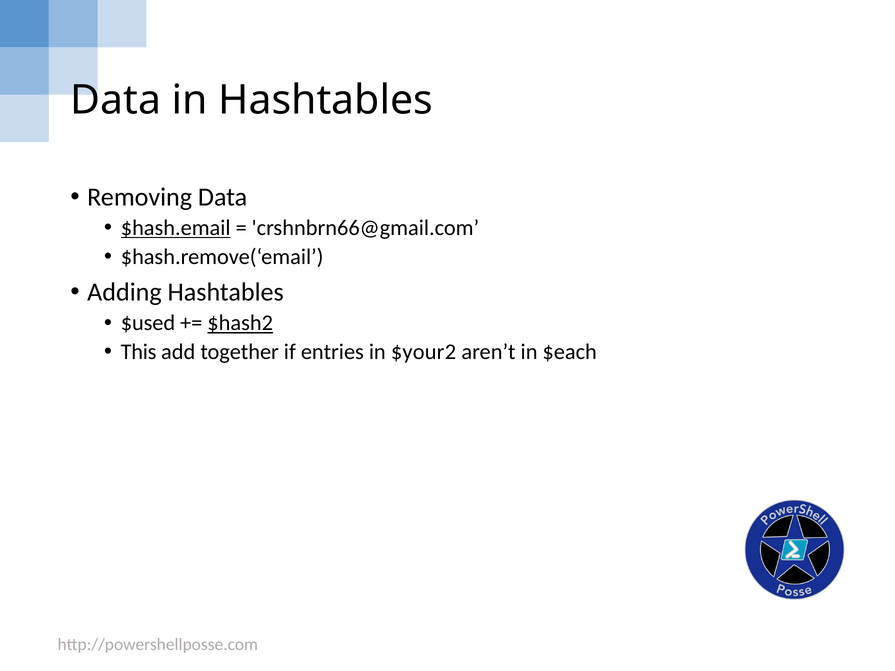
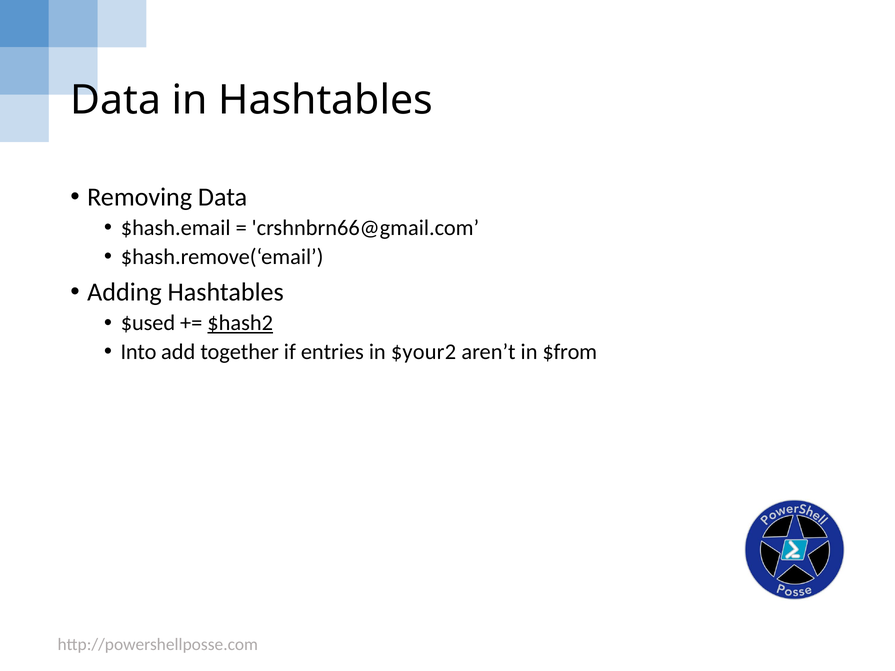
$hash.email underline: present -> none
This: This -> Into
$each: $each -> $from
